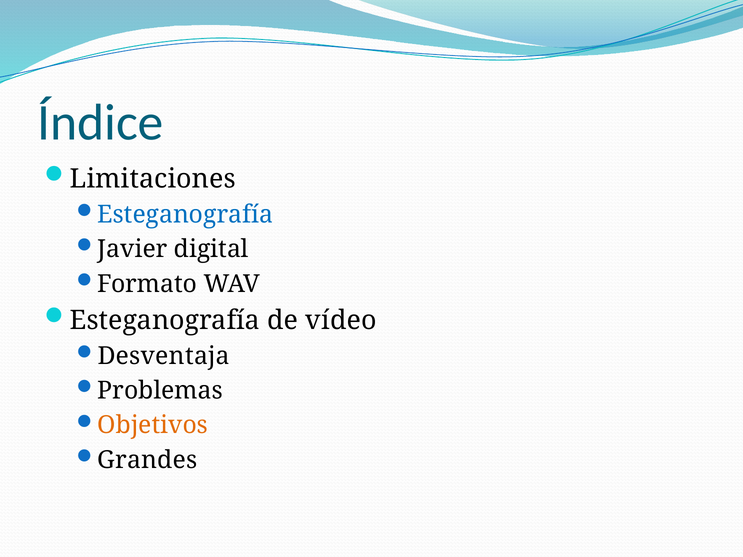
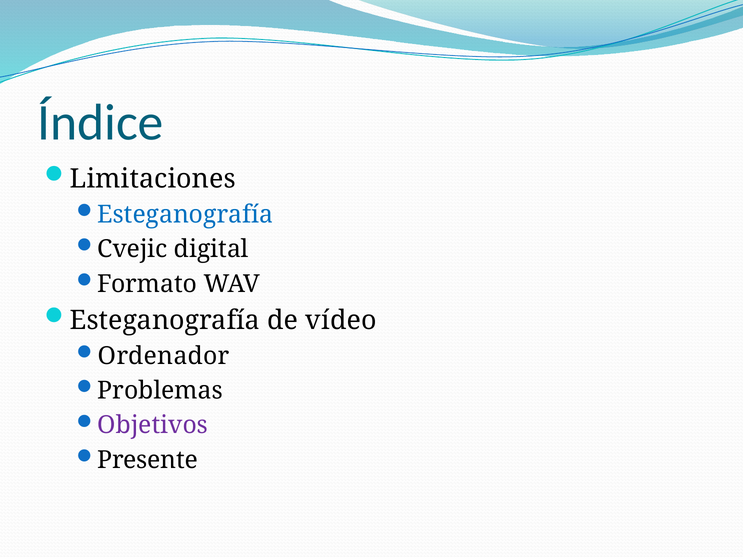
Javier: Javier -> Cvejic
Desventaja: Desventaja -> Ordenador
Objetivos colour: orange -> purple
Grandes: Grandes -> Presente
